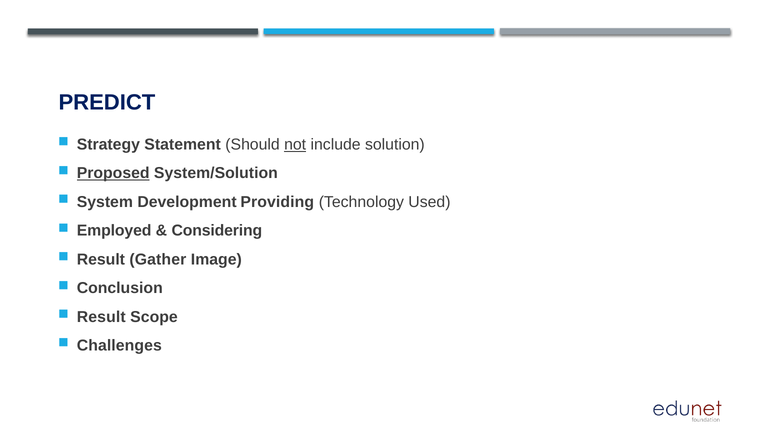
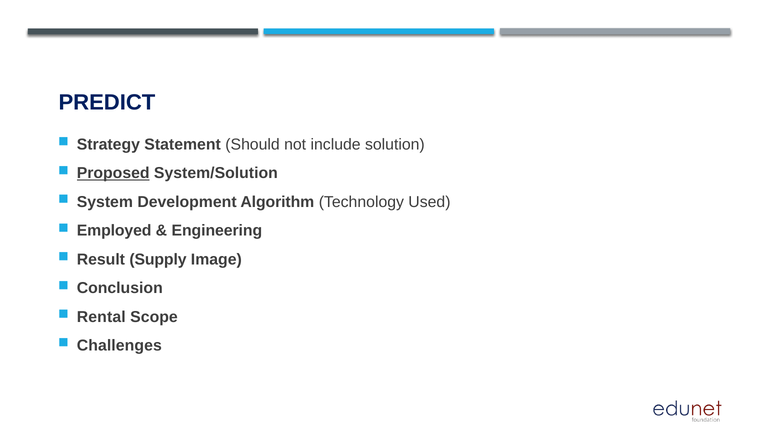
not underline: present -> none
Providing: Providing -> Algorithm
Considering: Considering -> Engineering
Gather: Gather -> Supply
Result at (101, 317): Result -> Rental
